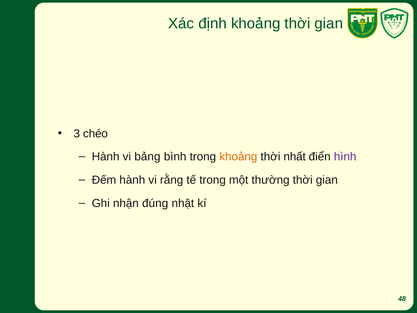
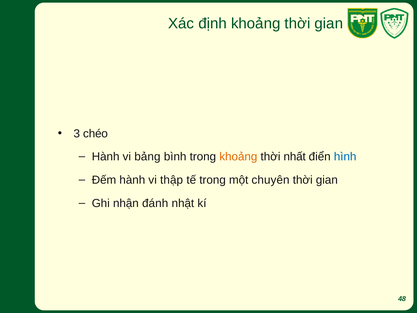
hình colour: purple -> blue
rằng: rằng -> thập
thường: thường -> chuyên
đúng: đúng -> đánh
